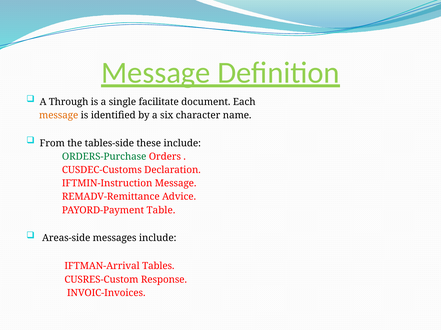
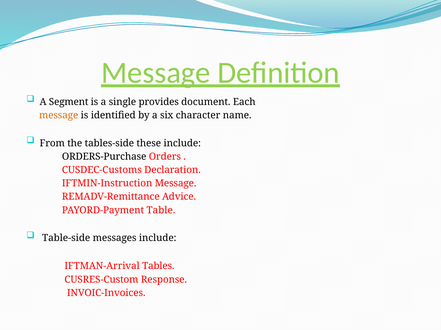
Through: Through -> Segment
facilitate: facilitate -> provides
ORDERS-Purchase colour: green -> black
Areas-side: Areas-side -> Table-side
